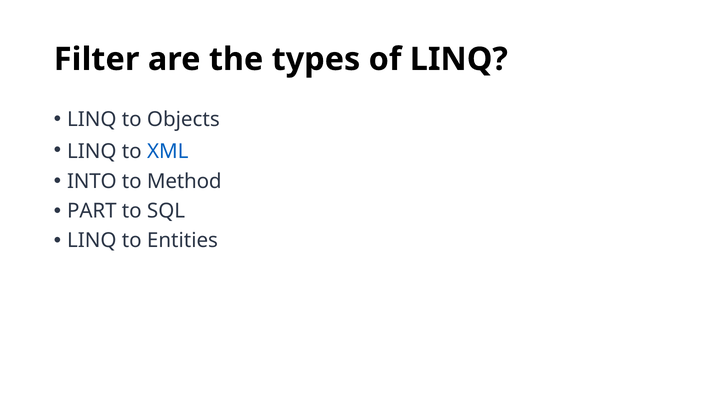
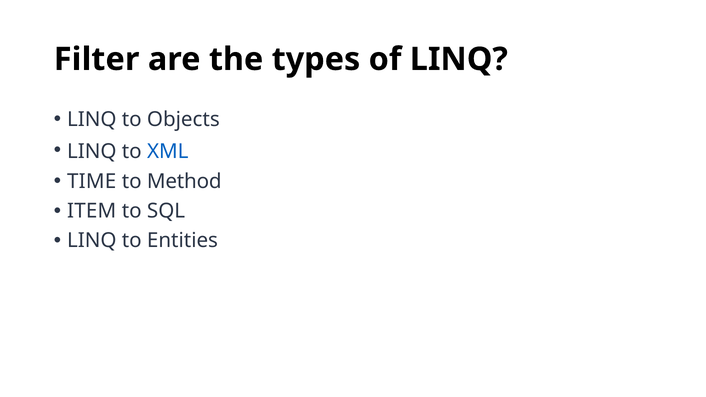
INTO: INTO -> TIME
PART: PART -> ITEM
